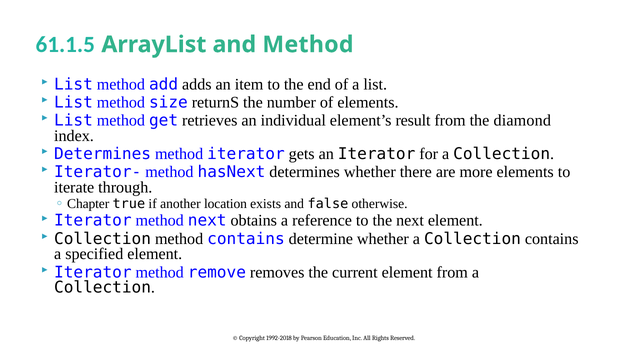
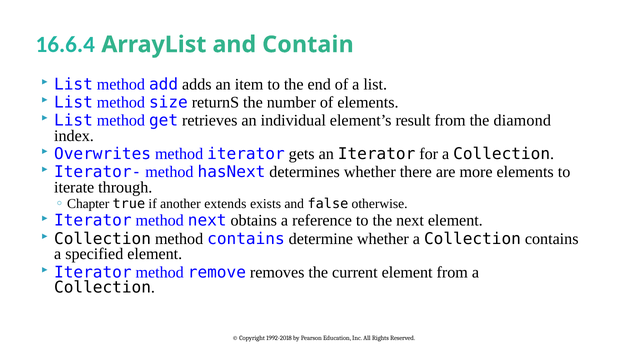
61.1.5: 61.1.5 -> 16.6.4
and Method: Method -> Contain
Determines at (103, 154): Determines -> Overwrites
location: location -> extends
